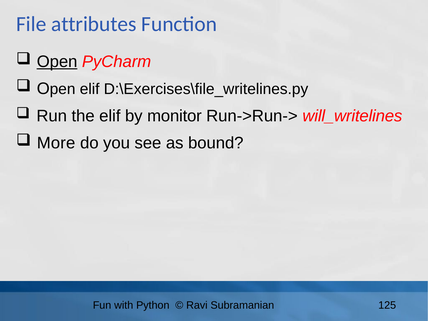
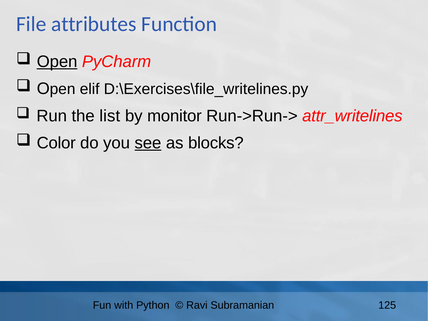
the elif: elif -> list
will_writelines: will_writelines -> attr_writelines
More: More -> Color
see underline: none -> present
bound: bound -> blocks
